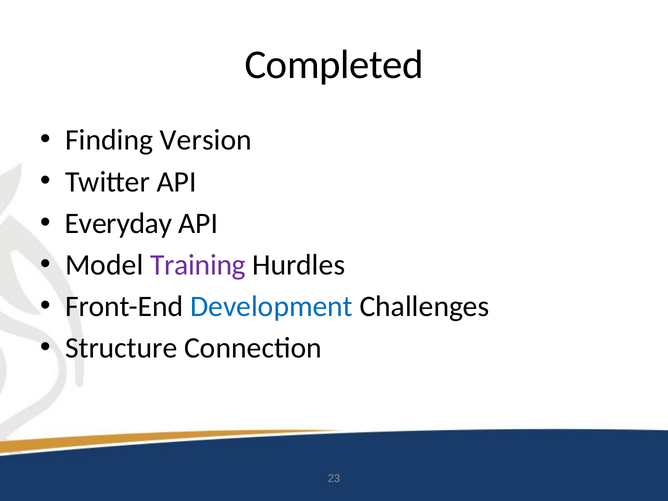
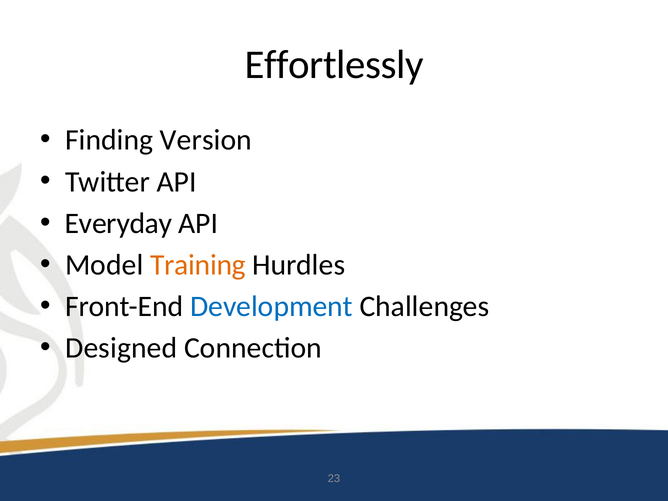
Completed: Completed -> Effortlessly
Training colour: purple -> orange
Structure: Structure -> Designed
